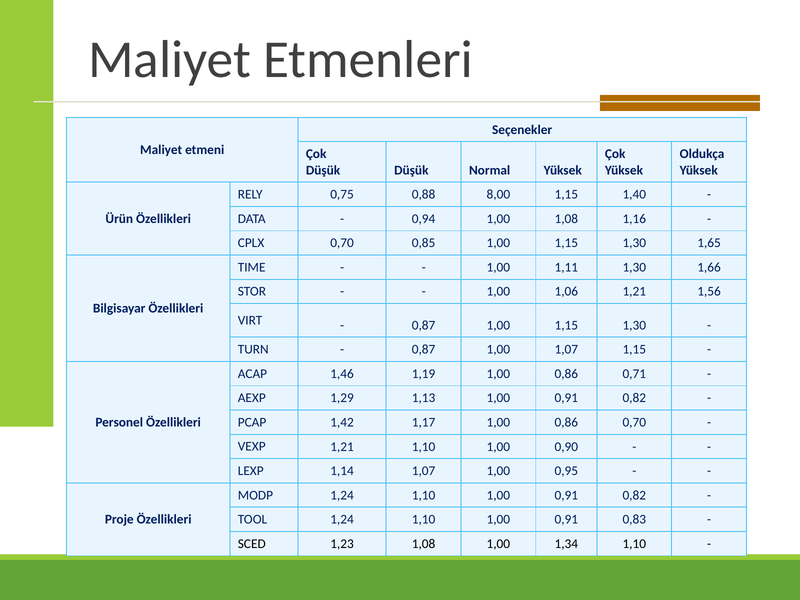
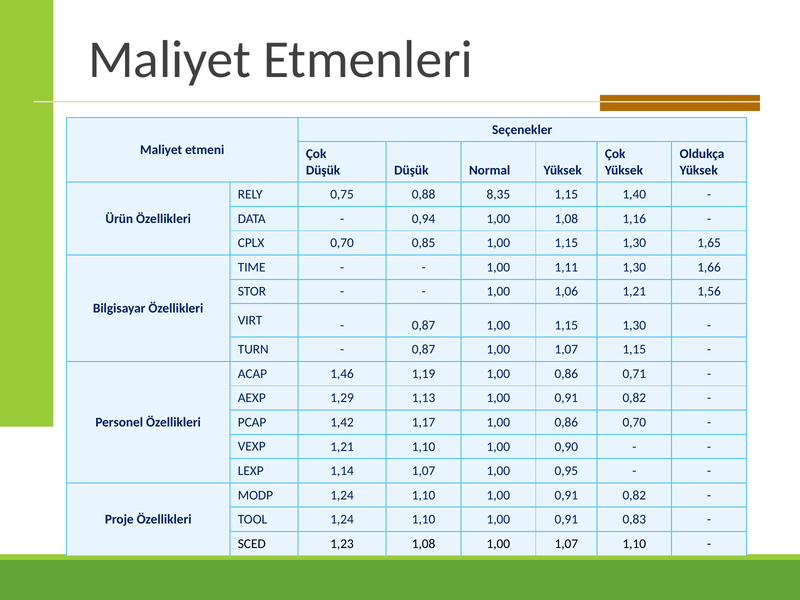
8,00: 8,00 -> 8,35
1,08 1,00 1,34: 1,34 -> 1,07
